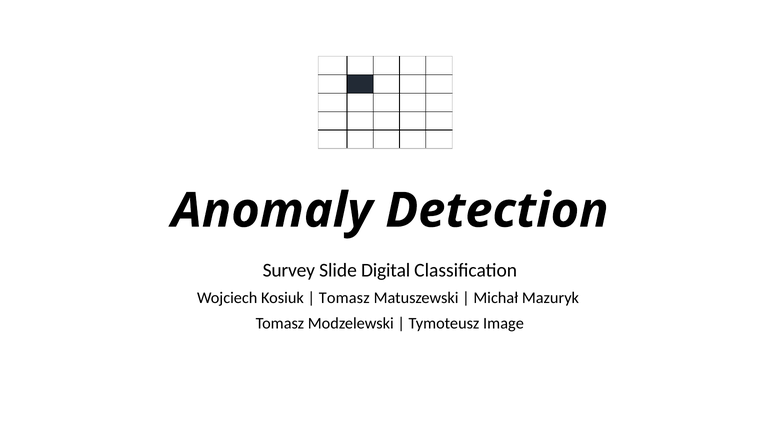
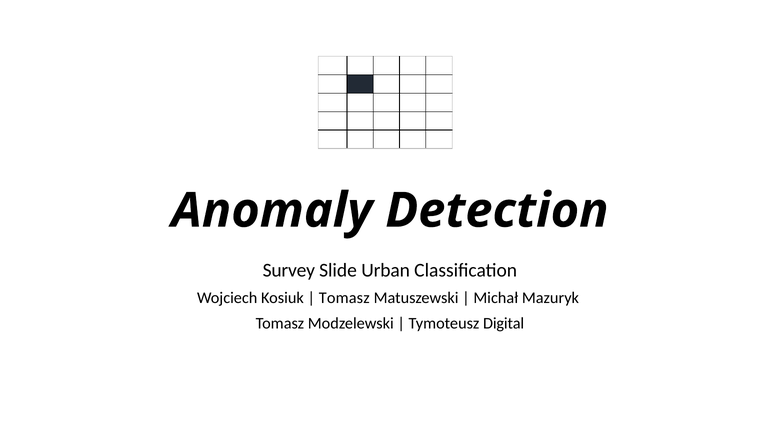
Digital: Digital -> Urban
Image: Image -> Digital
